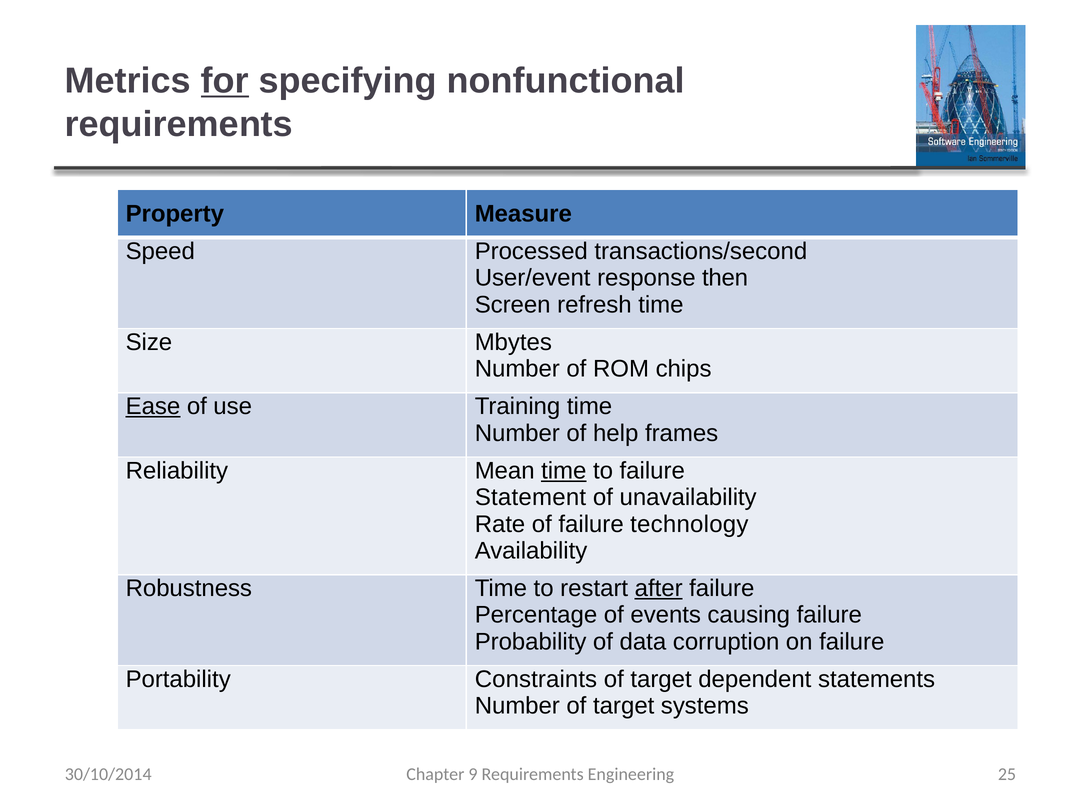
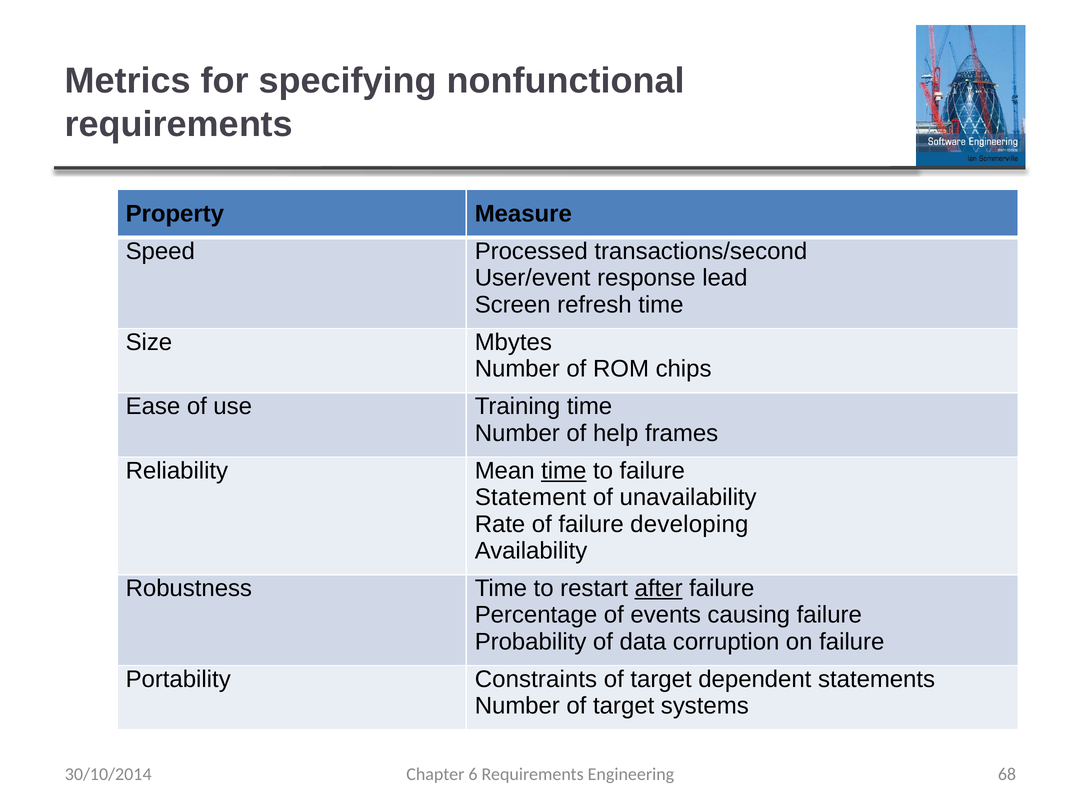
for underline: present -> none
then: then -> lead
Ease underline: present -> none
technology: technology -> developing
9: 9 -> 6
25: 25 -> 68
